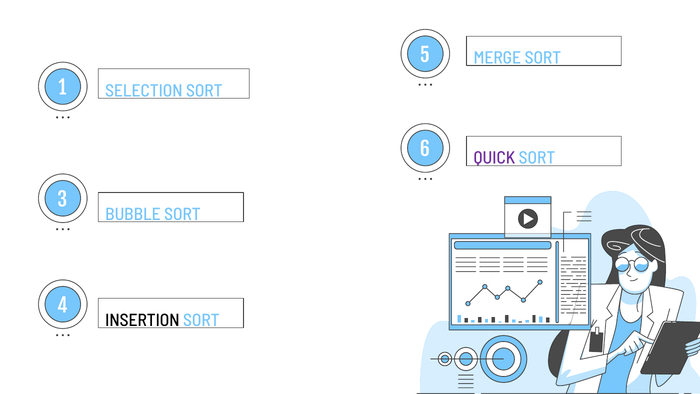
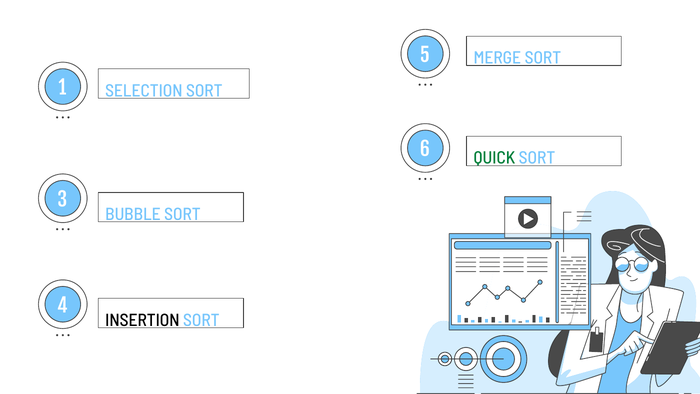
QUICK colour: purple -> green
